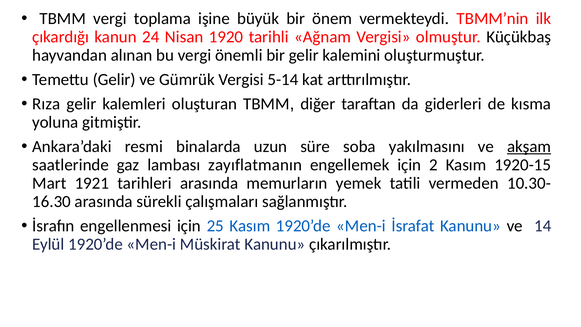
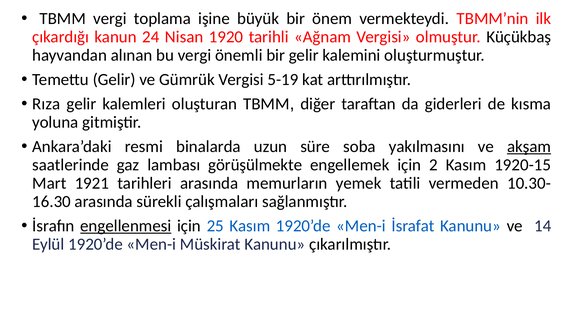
5-14: 5-14 -> 5-19
zayıflatmanın: zayıflatmanın -> görüşülmekte
engellenmesi underline: none -> present
